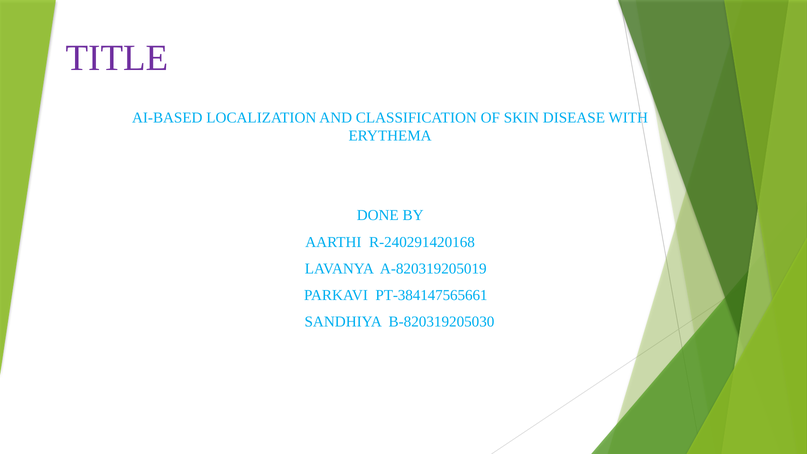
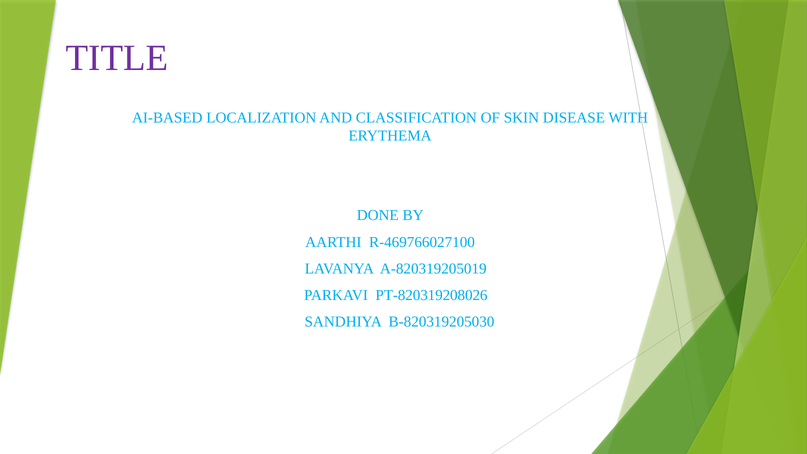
R-240291420168: R-240291420168 -> R-469766027100
PT-384147565661: PT-384147565661 -> PT-820319208026
